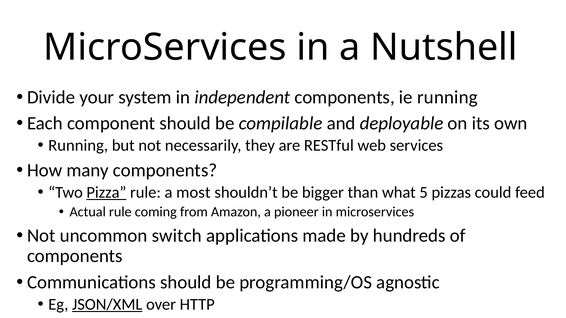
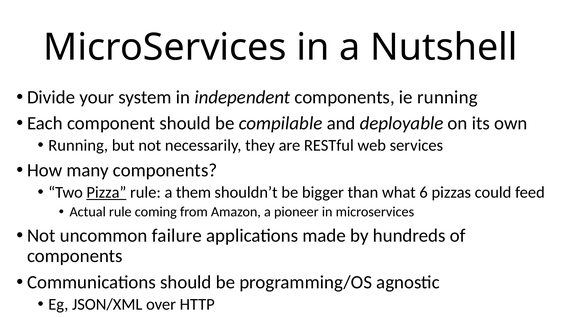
most: most -> them
5: 5 -> 6
switch: switch -> failure
JSON/XML underline: present -> none
